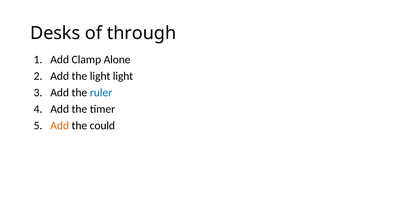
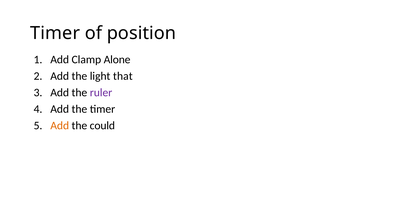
Desks at (55, 33): Desks -> Timer
through: through -> position
light light: light -> that
ruler colour: blue -> purple
